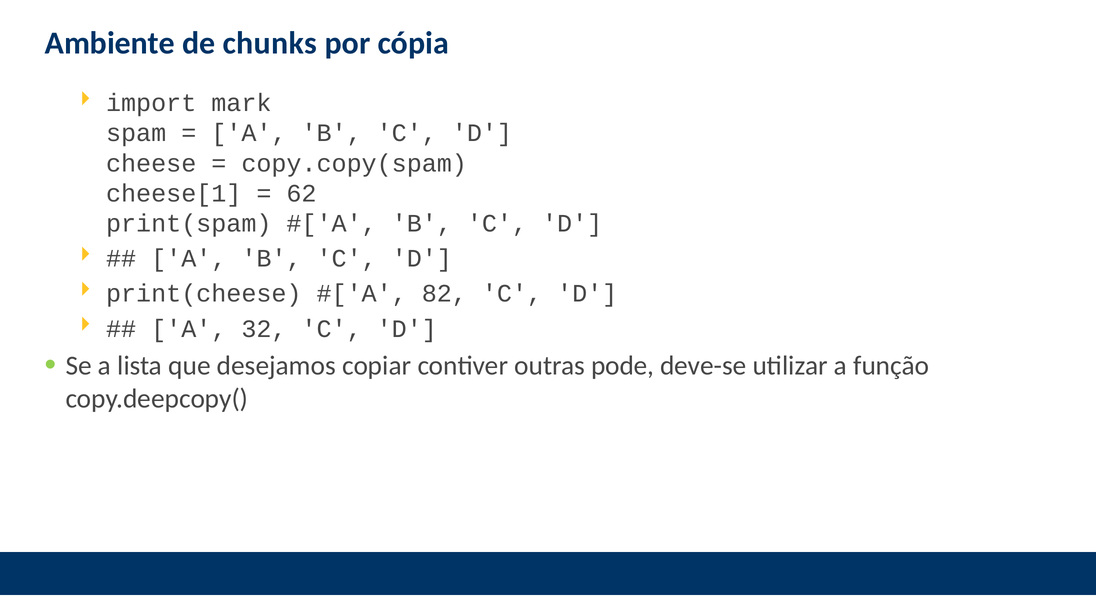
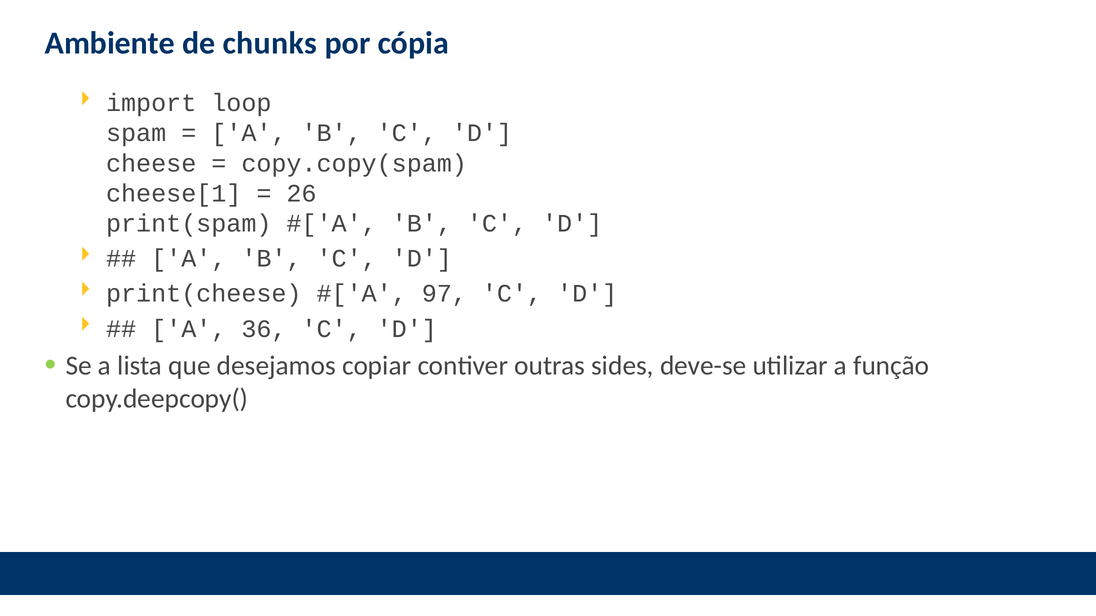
mark: mark -> loop
62: 62 -> 26
82: 82 -> 97
32: 32 -> 36
pode: pode -> sides
